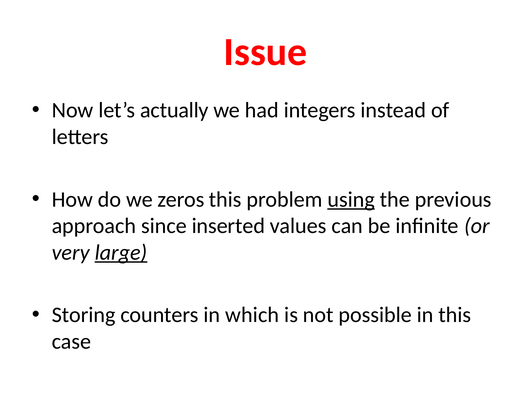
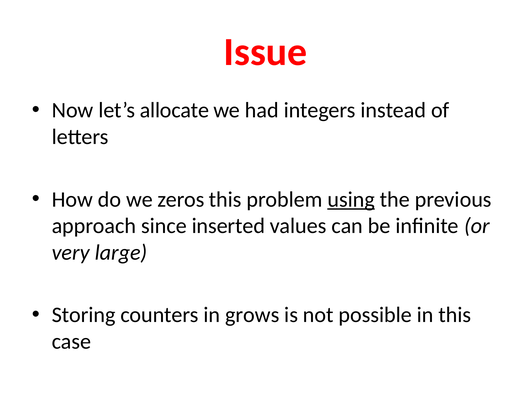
actually: actually -> allocate
large underline: present -> none
which: which -> grows
